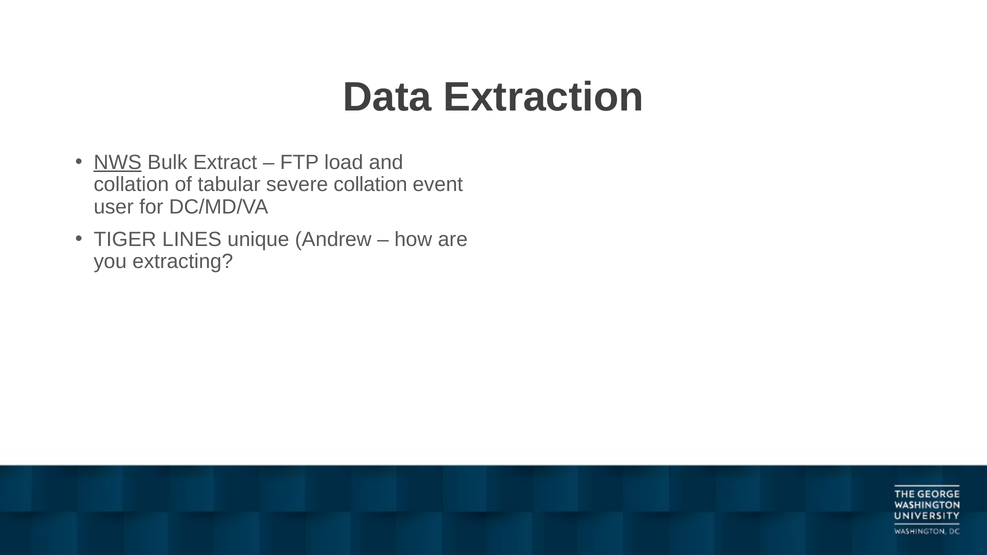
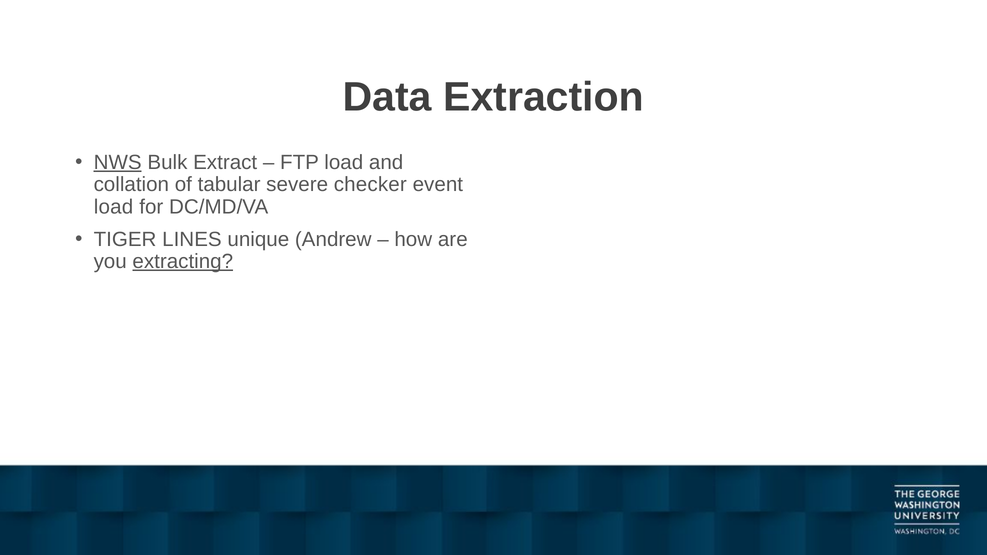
severe collation: collation -> checker
user at (114, 207): user -> load
extracting underline: none -> present
